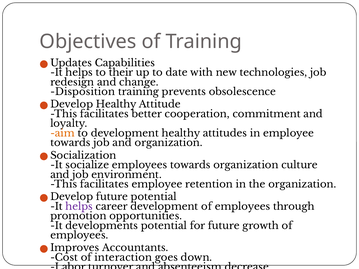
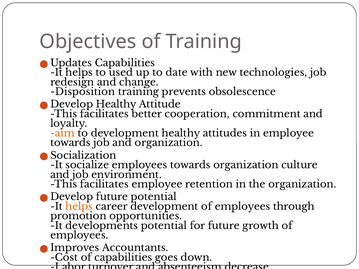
their: their -> used
helps at (79, 207) colour: purple -> orange
of interaction: interaction -> capabilities
